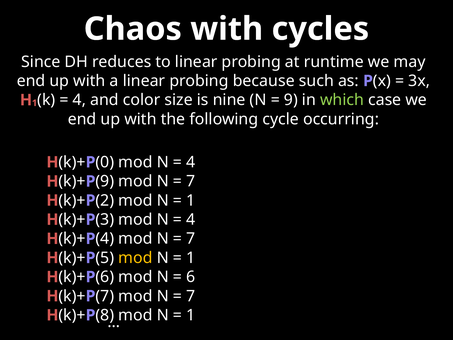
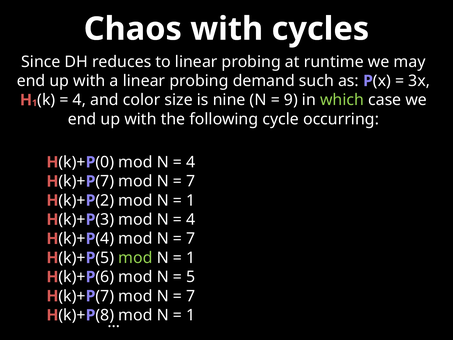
because: because -> demand
9 at (105, 181): 9 -> 7
mod at (135, 258) colour: yellow -> light green
6 at (191, 277): 6 -> 5
